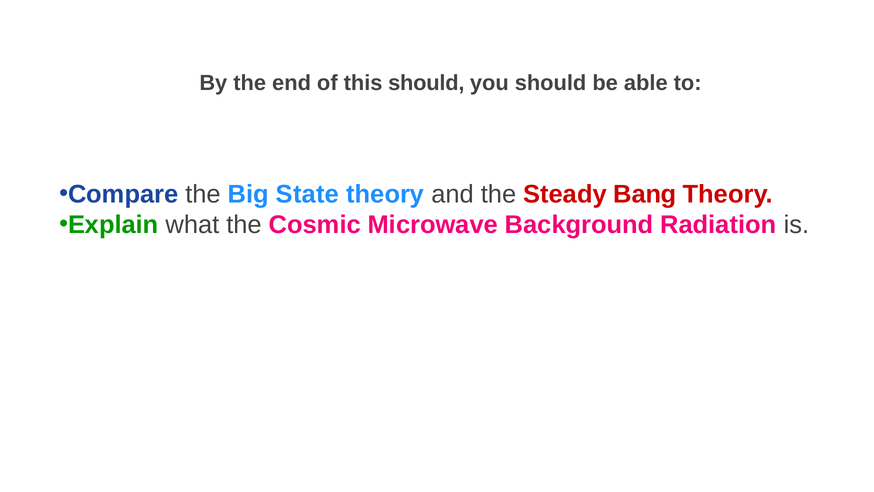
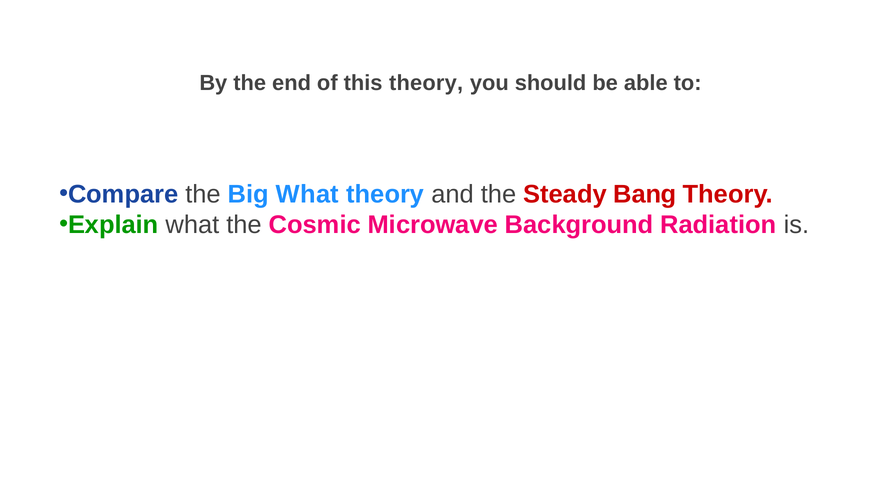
this should: should -> theory
Big State: State -> What
